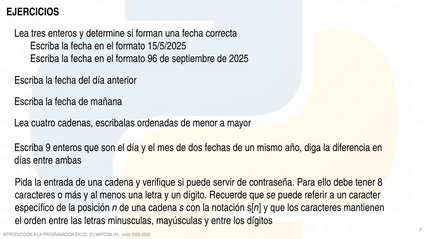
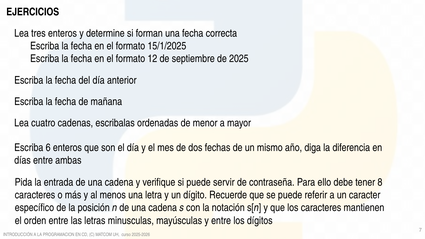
15/5/2025: 15/5/2025 -> 15/1/2025
96: 96 -> 12
9: 9 -> 6
